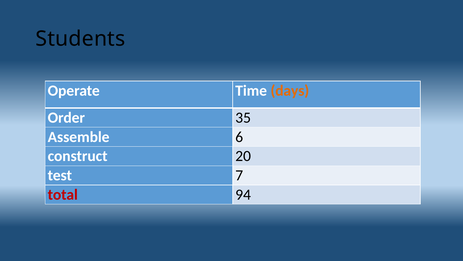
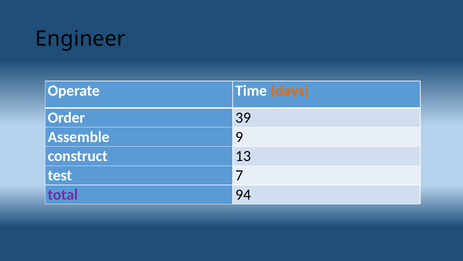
Students: Students -> Engineer
35: 35 -> 39
6: 6 -> 9
20: 20 -> 13
total colour: red -> purple
